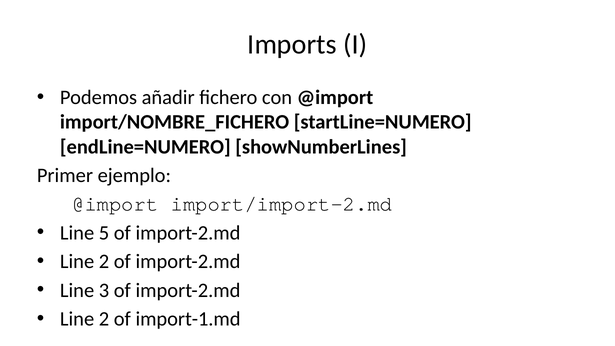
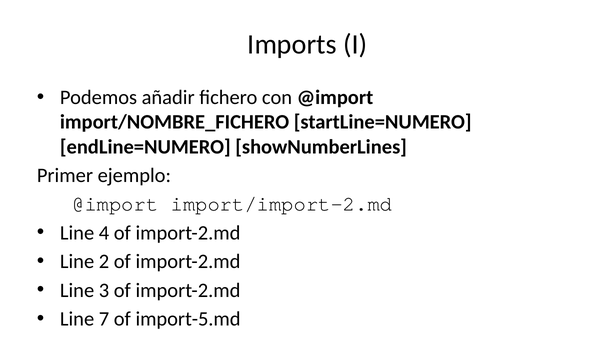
5: 5 -> 4
2 at (104, 319): 2 -> 7
import-1.md: import-1.md -> import-5.md
